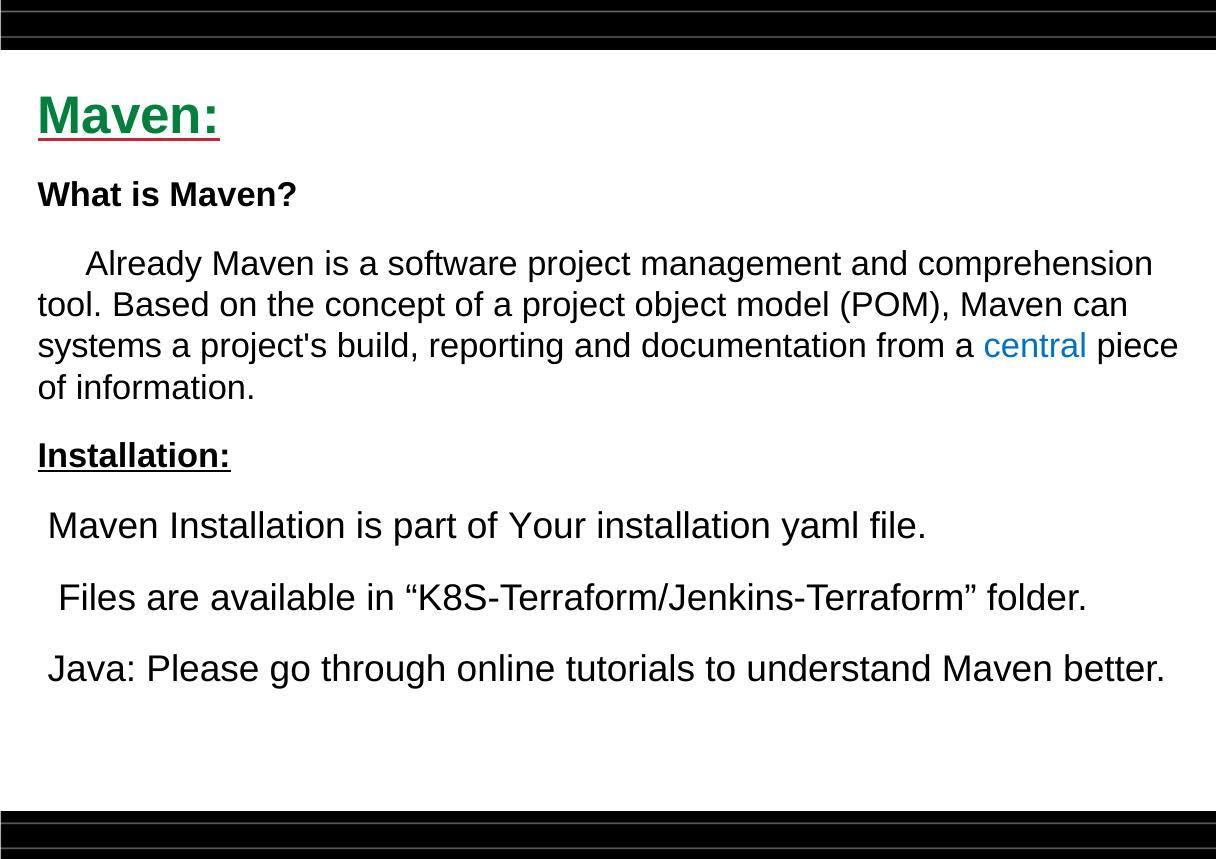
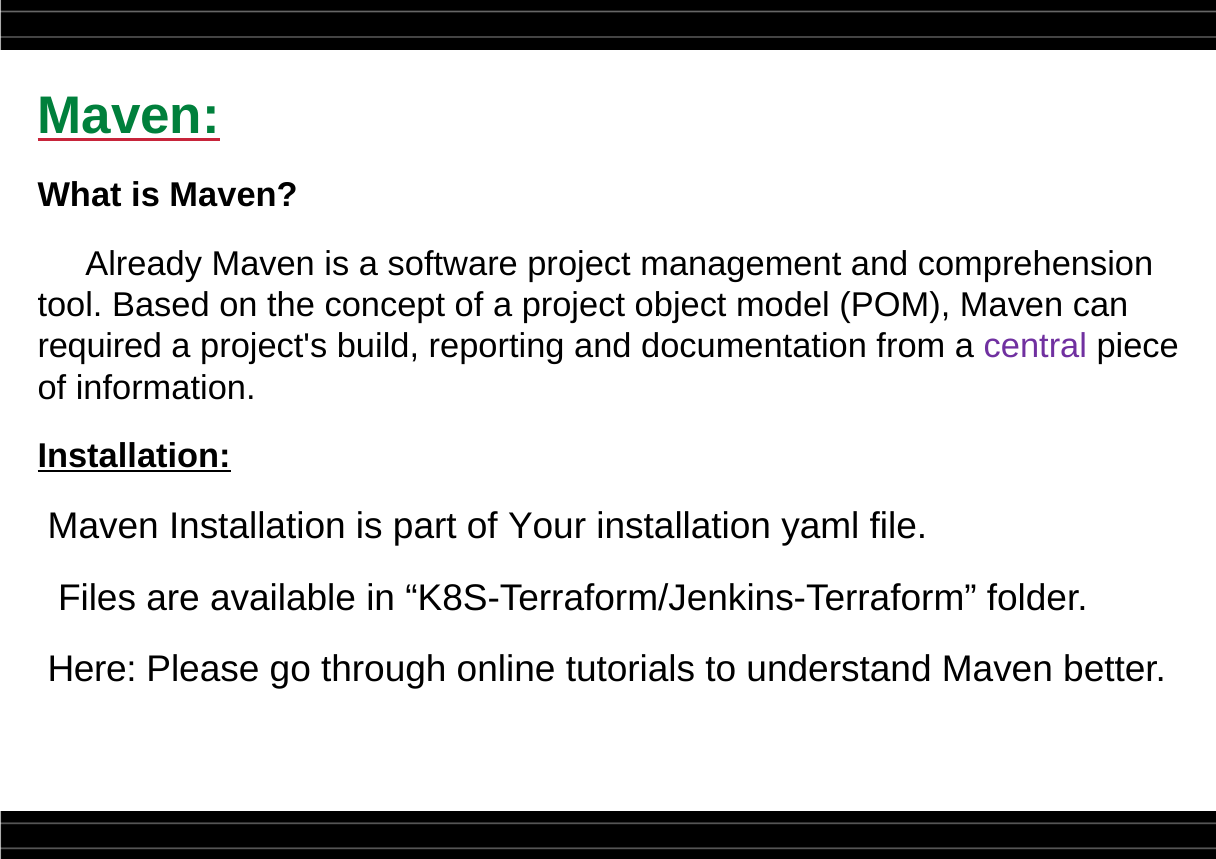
systems: systems -> required
central colour: blue -> purple
Java: Java -> Here
